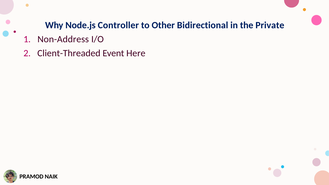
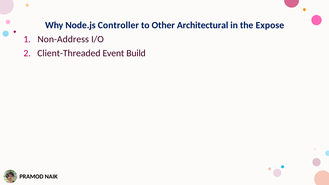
Bidirectional: Bidirectional -> Architectural
Private: Private -> Expose
Here: Here -> Build
